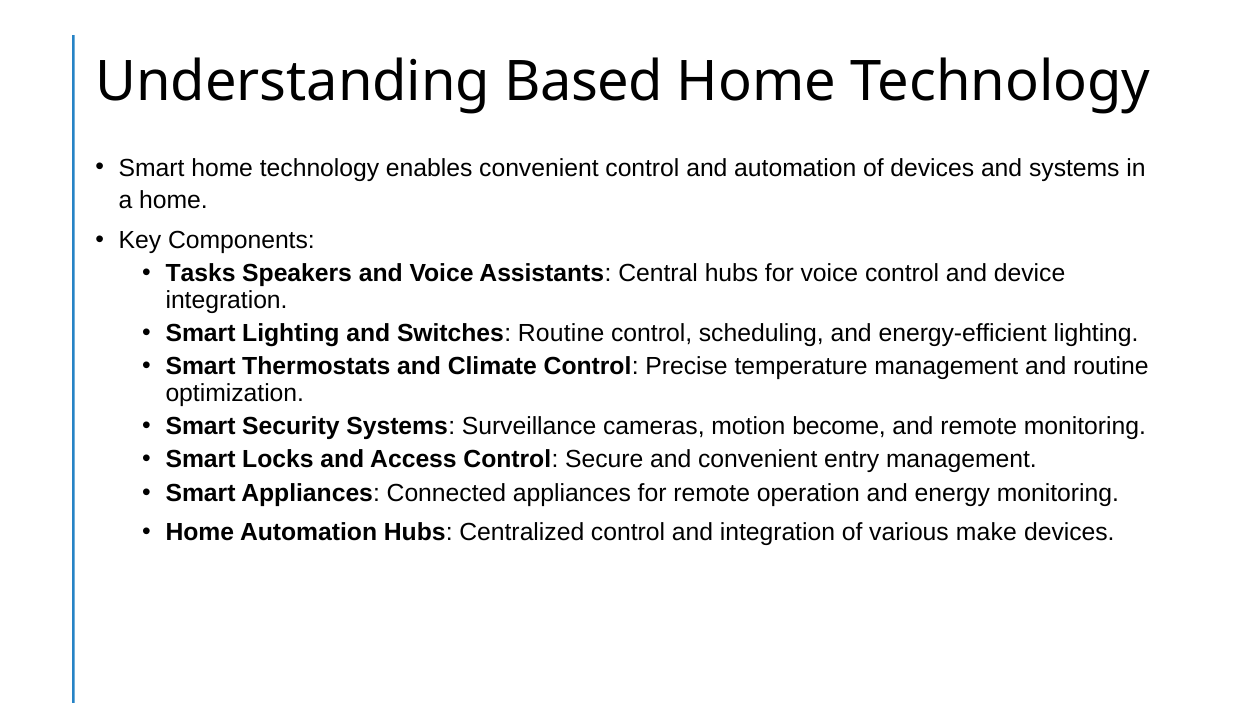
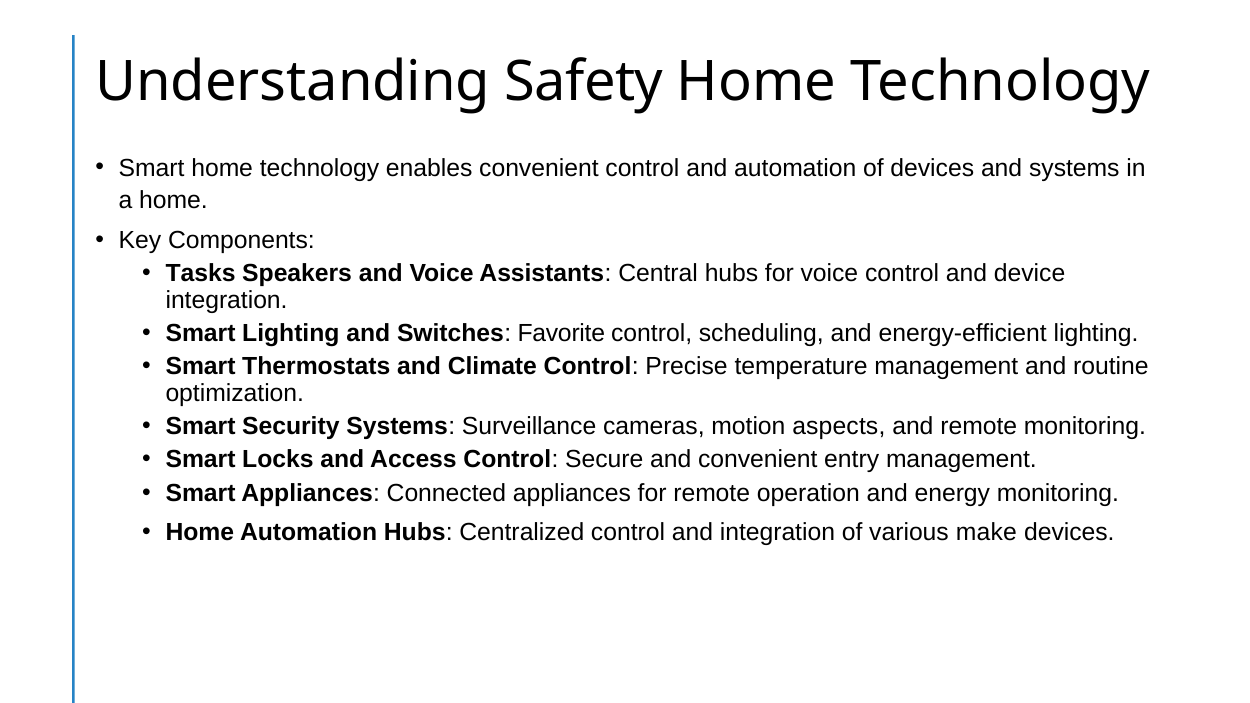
Based: Based -> Safety
Switches Routine: Routine -> Favorite
become: become -> aspects
